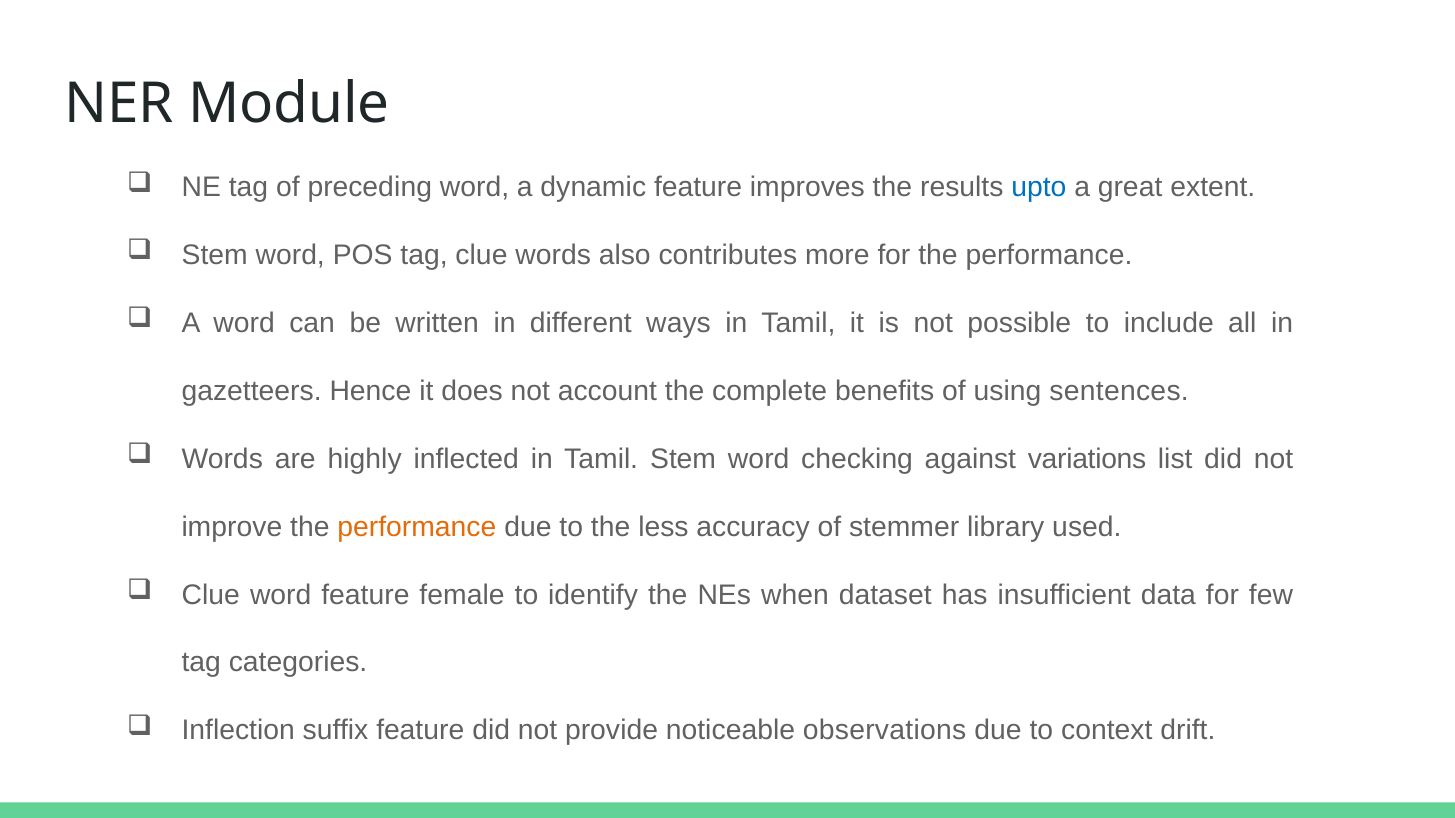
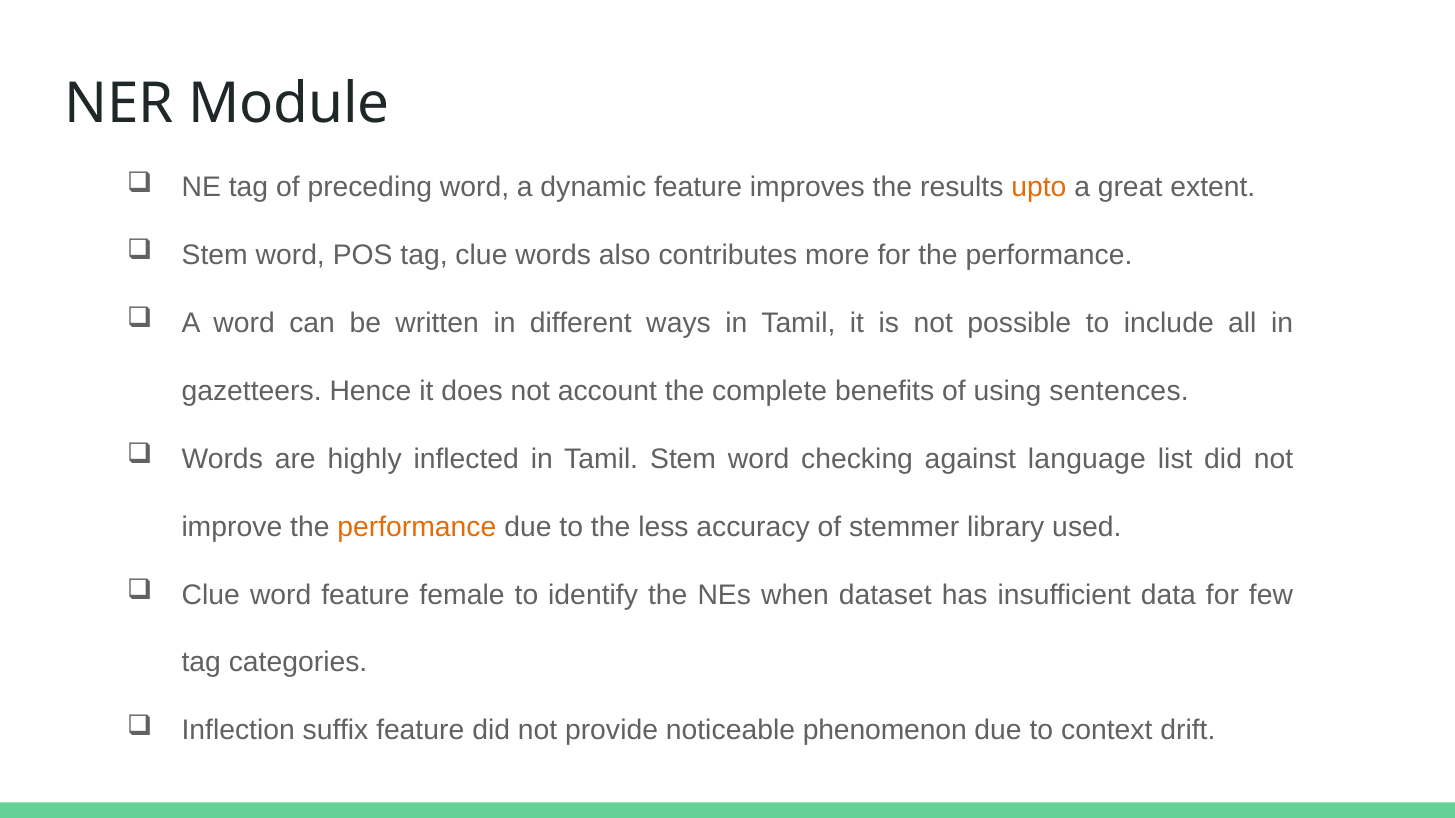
upto colour: blue -> orange
variations: variations -> language
observations: observations -> phenomenon
